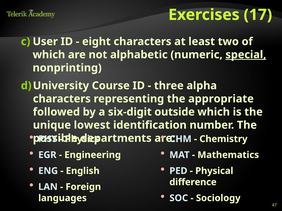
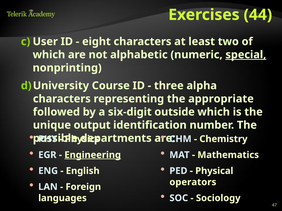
17: 17 -> 44
lowest: lowest -> output
Engineering underline: none -> present
difference: difference -> operators
